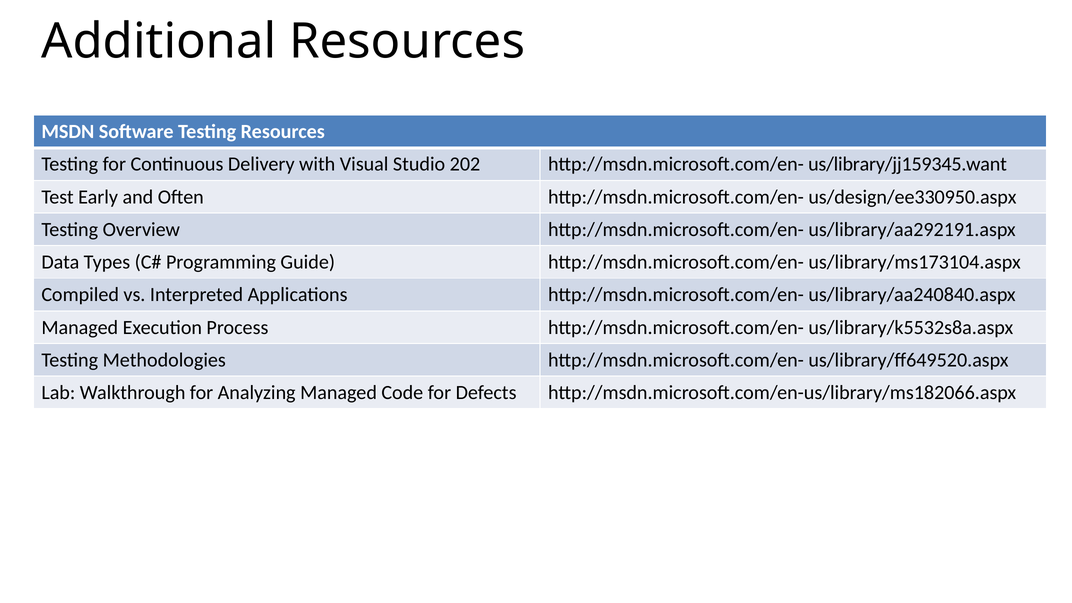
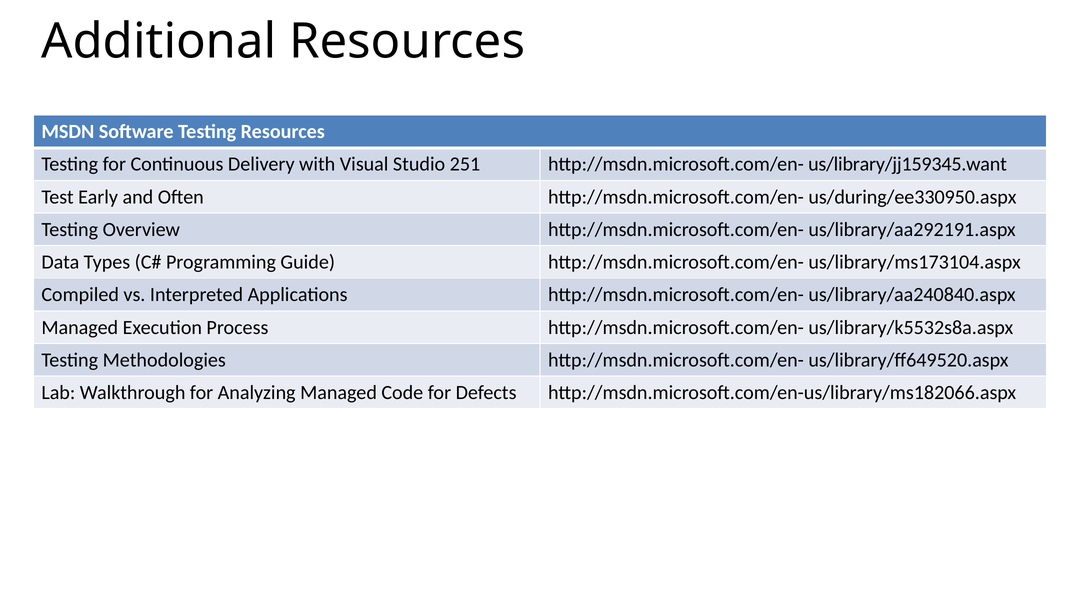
202: 202 -> 251
us/design/ee330950.aspx: us/design/ee330950.aspx -> us/during/ee330950.aspx
